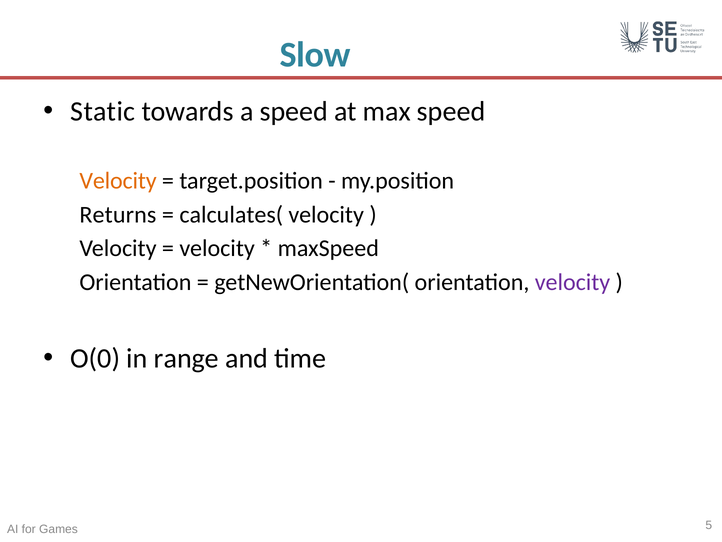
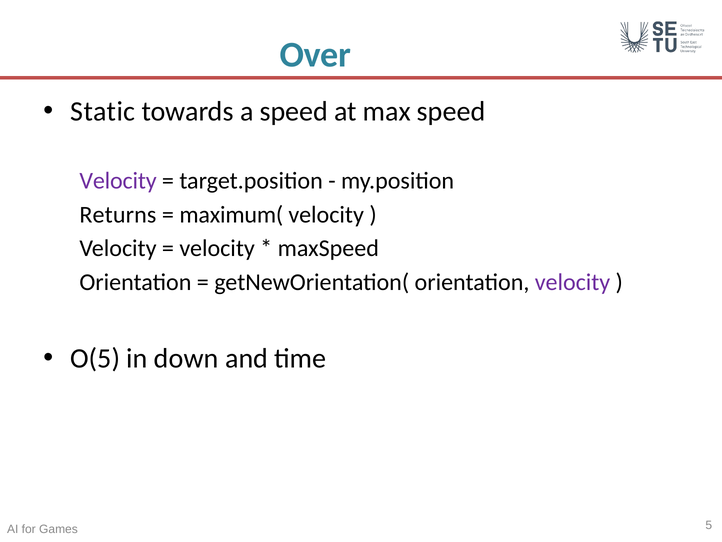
Slow: Slow -> Over
Velocity at (118, 181) colour: orange -> purple
calculates(: calculates( -> maximum(
O(0: O(0 -> O(5
range: range -> down
